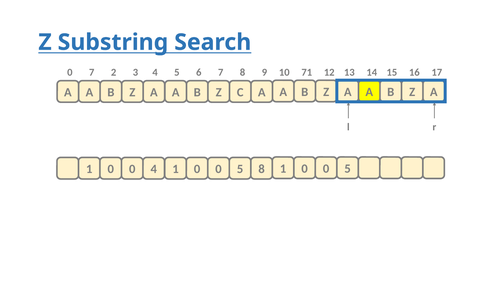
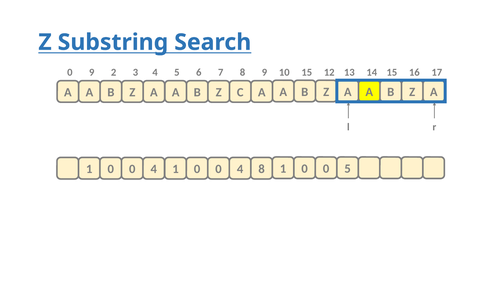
0 7: 7 -> 9
10 71: 71 -> 15
1 0 5: 5 -> 4
